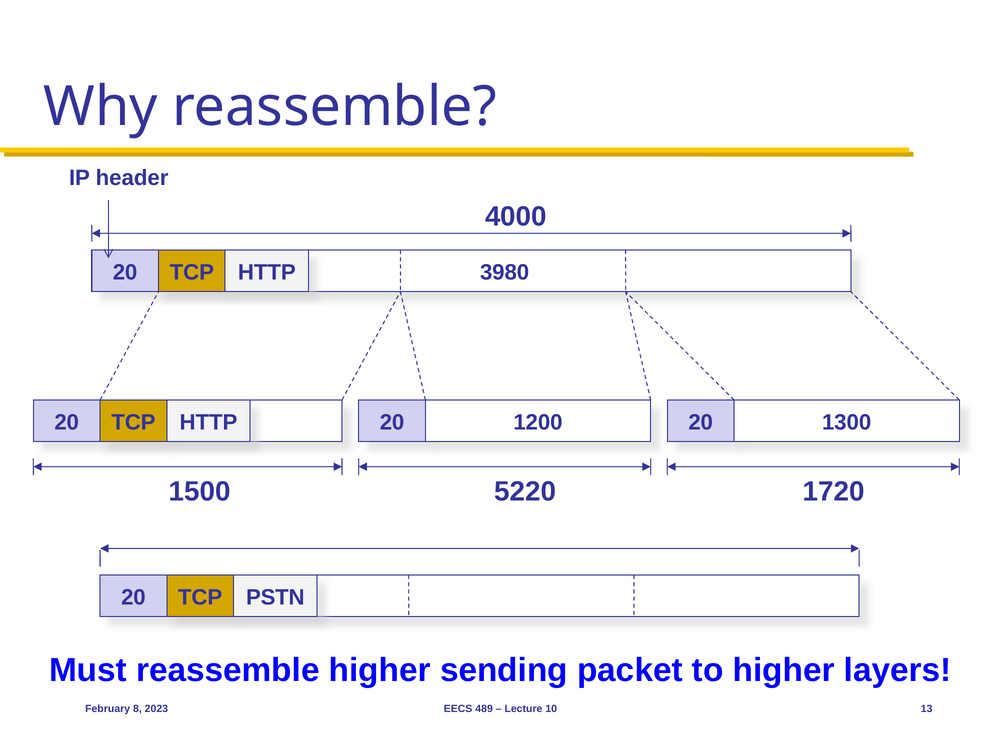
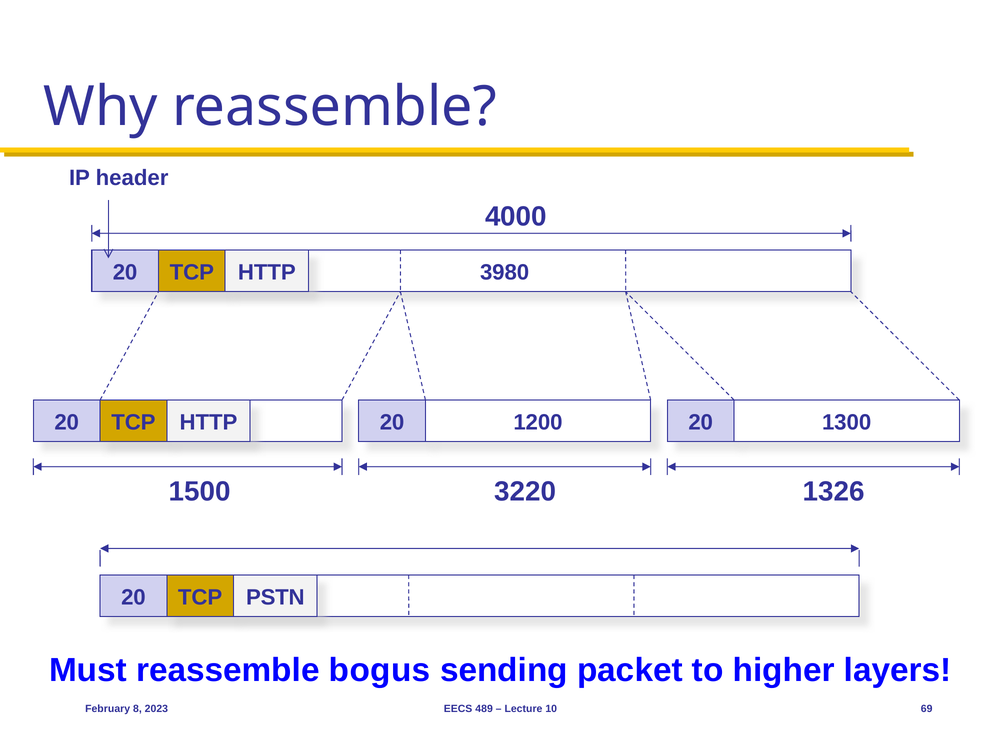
5220: 5220 -> 3220
1720: 1720 -> 1326
reassemble higher: higher -> bogus
13: 13 -> 69
